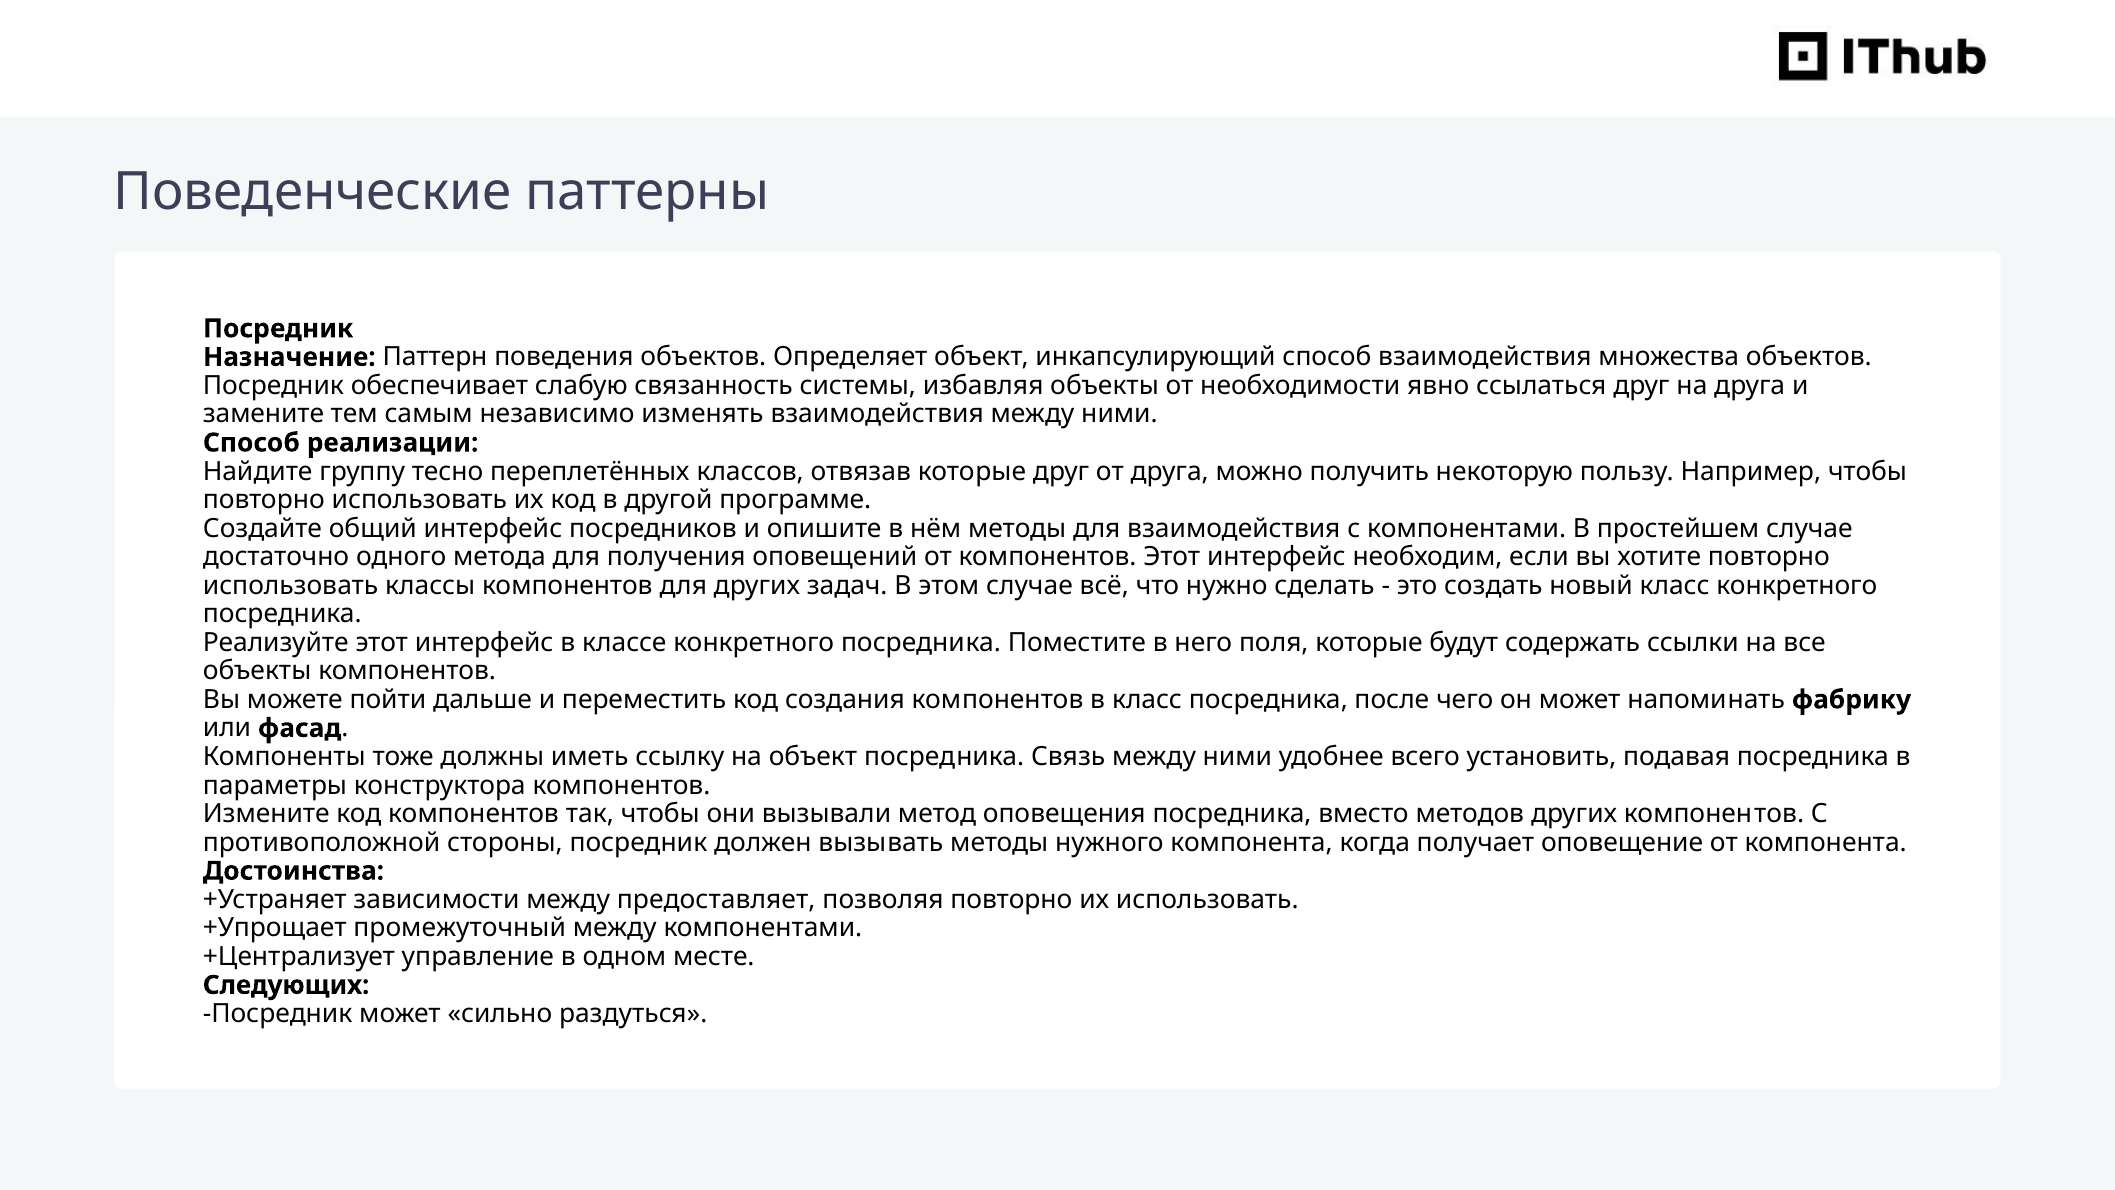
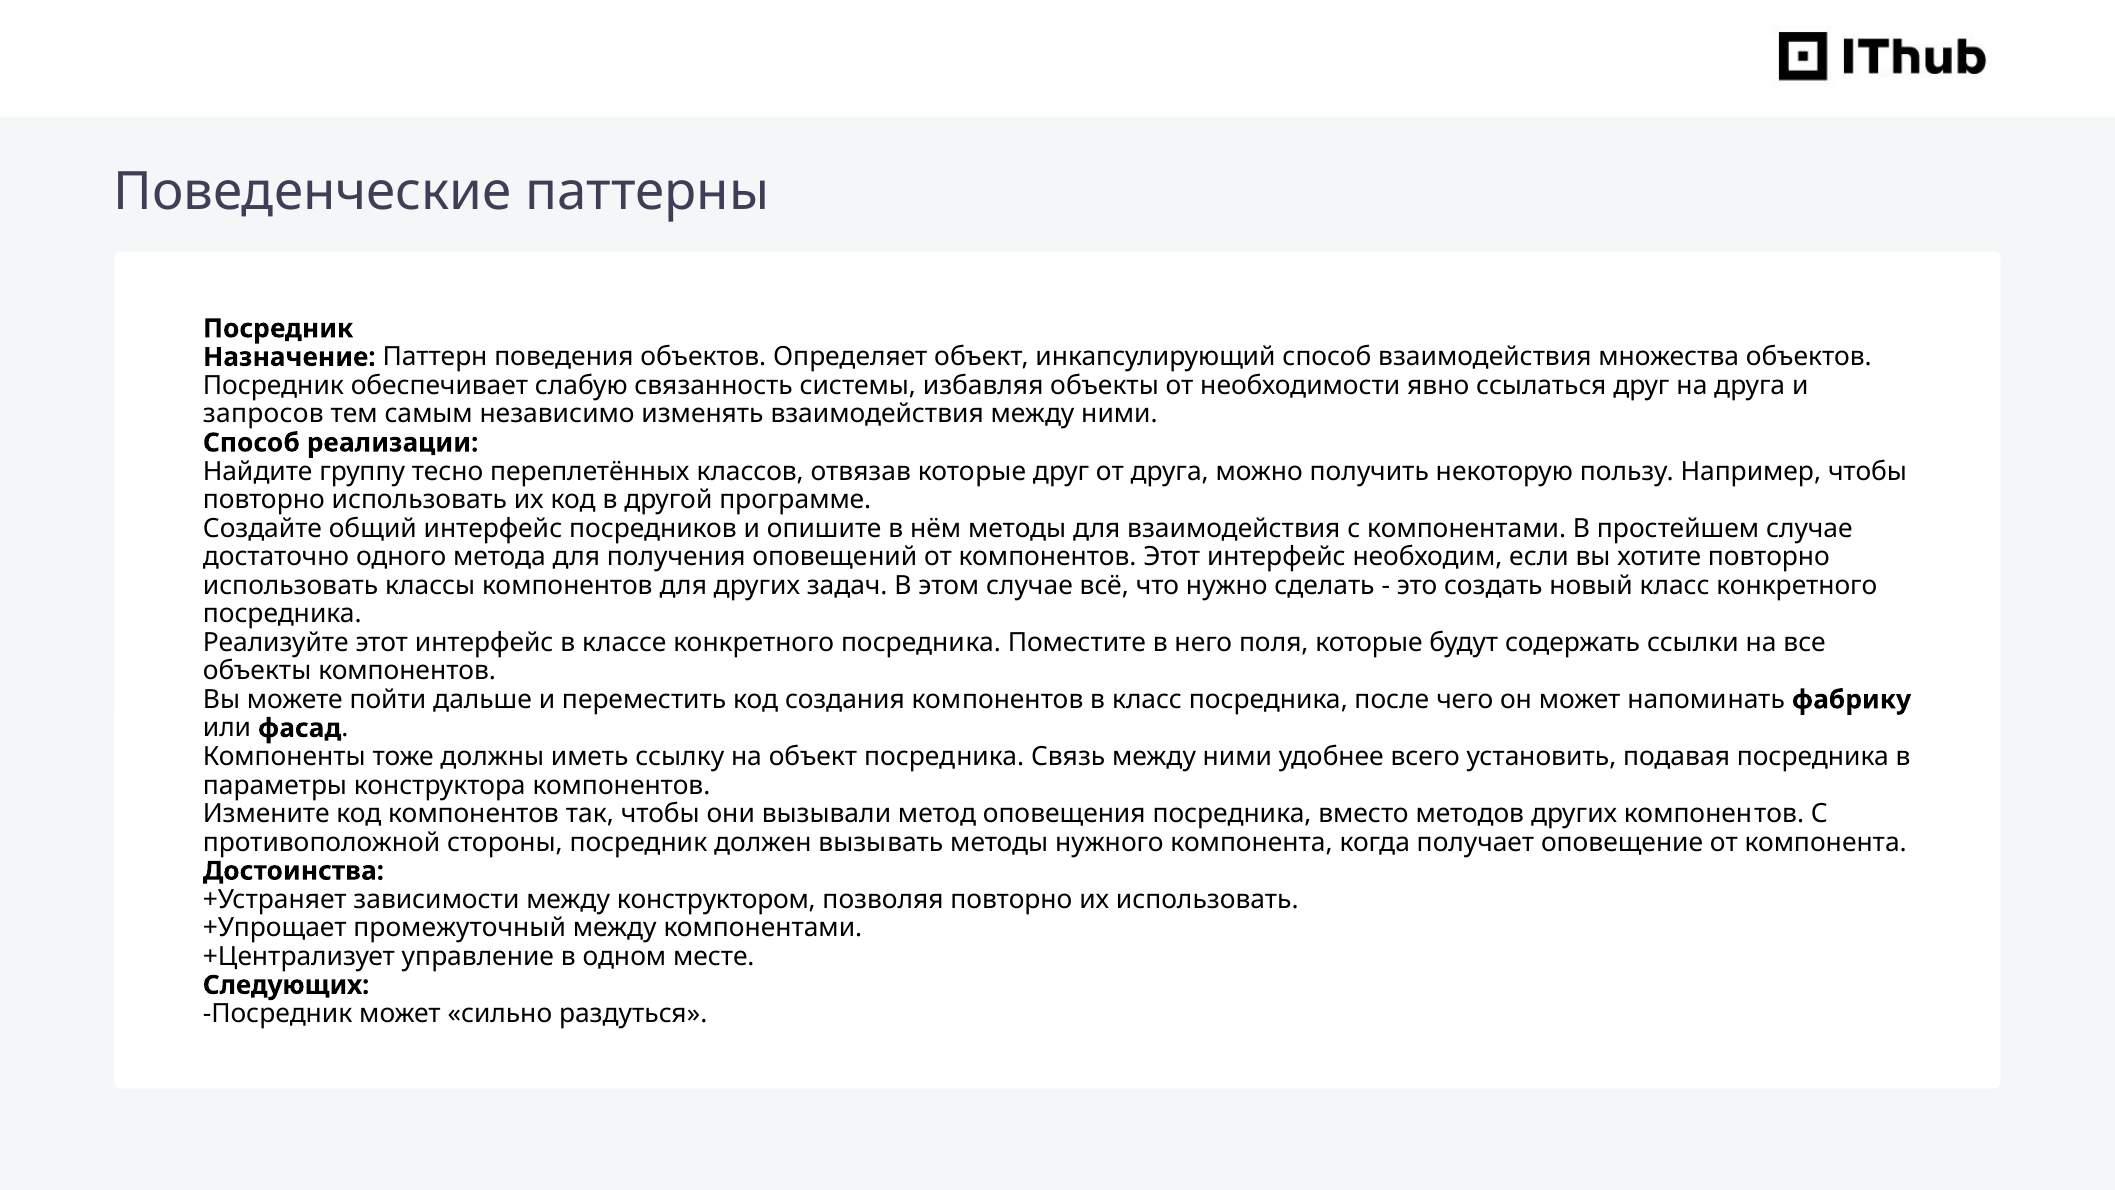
замените: замените -> запросов
предоставляет: предоставляет -> конструктором
